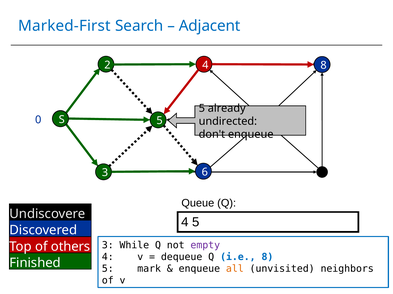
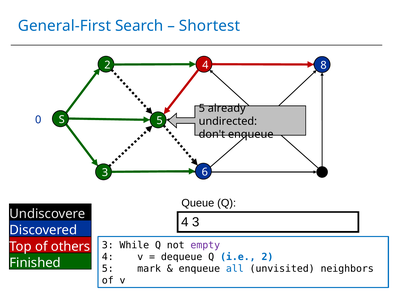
Marked-First: Marked-First -> General-First
Adjacent: Adjacent -> Shortest
4 5: 5 -> 3
i.e 8: 8 -> 2
all colour: orange -> blue
